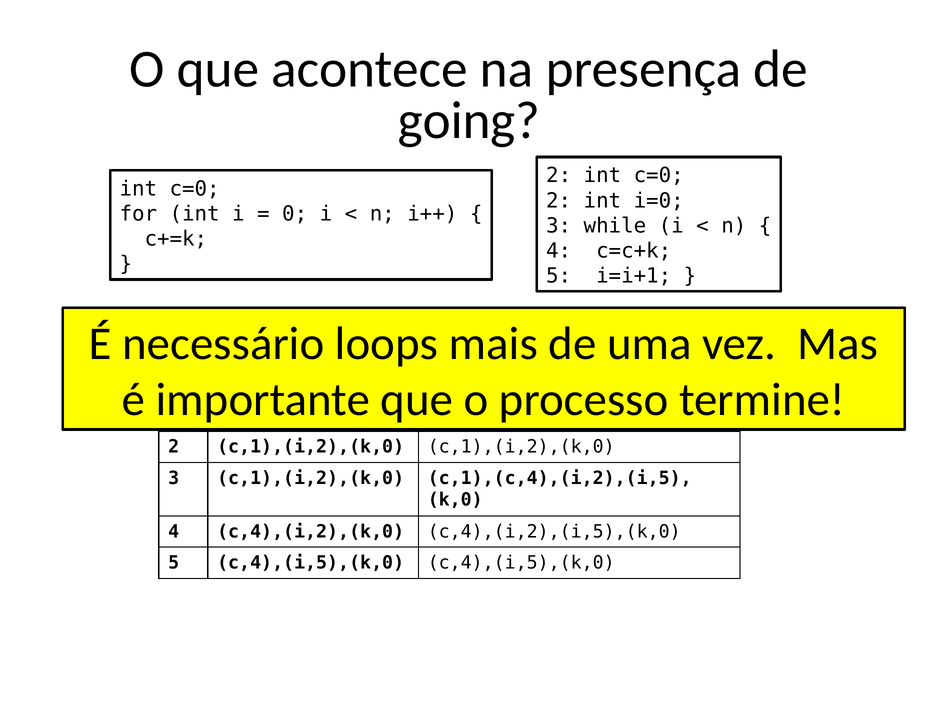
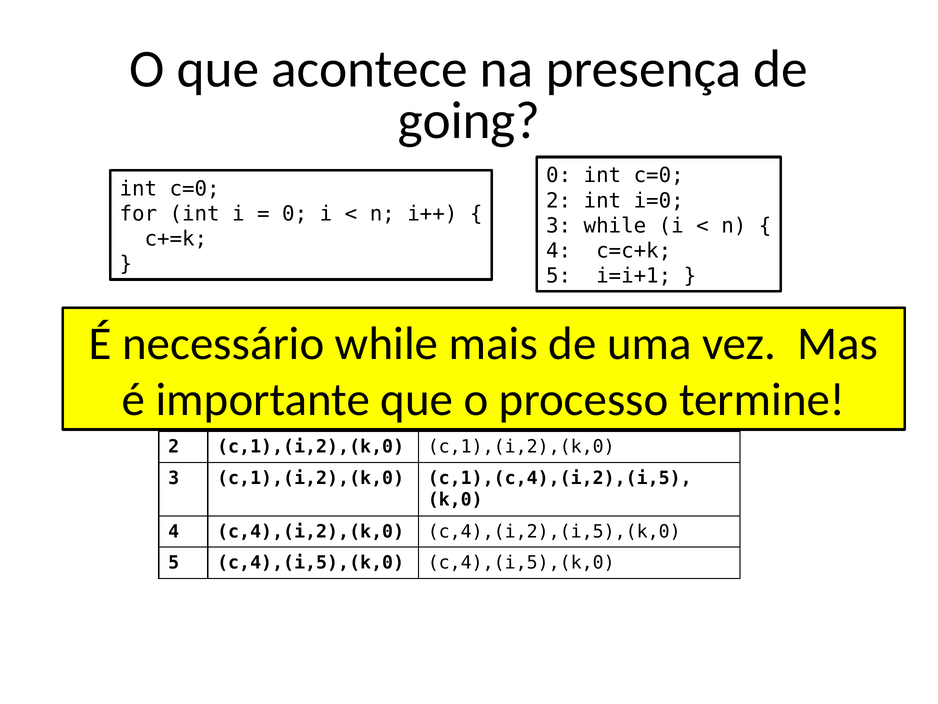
2 at (559, 175): 2 -> 0
necessário loops: loops -> while
